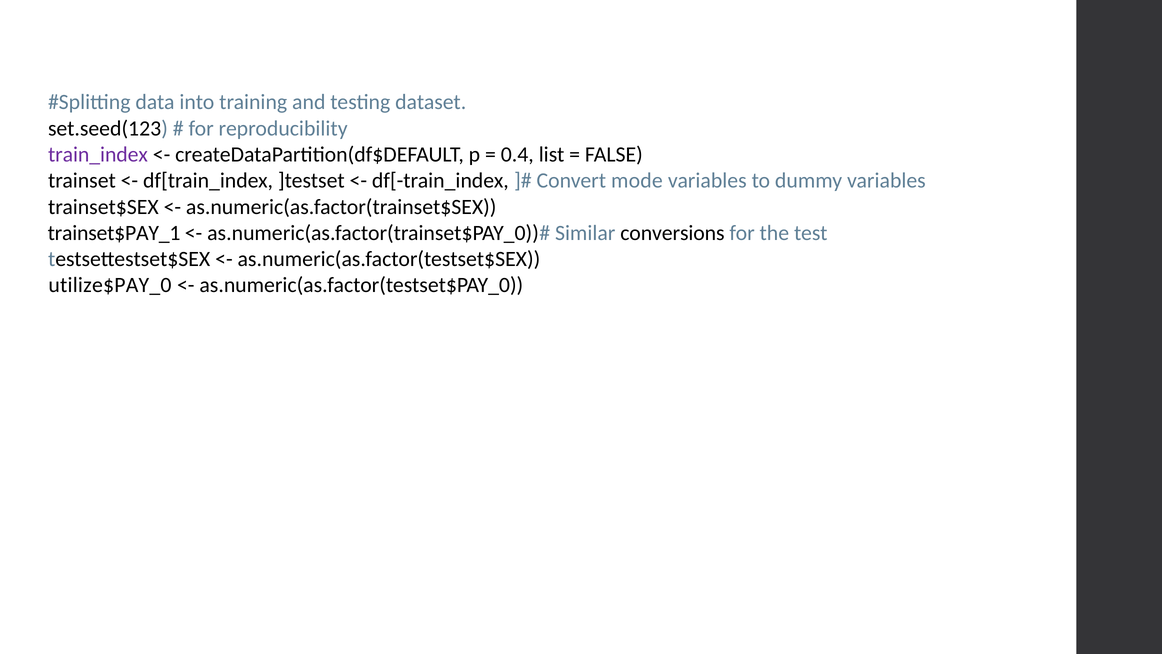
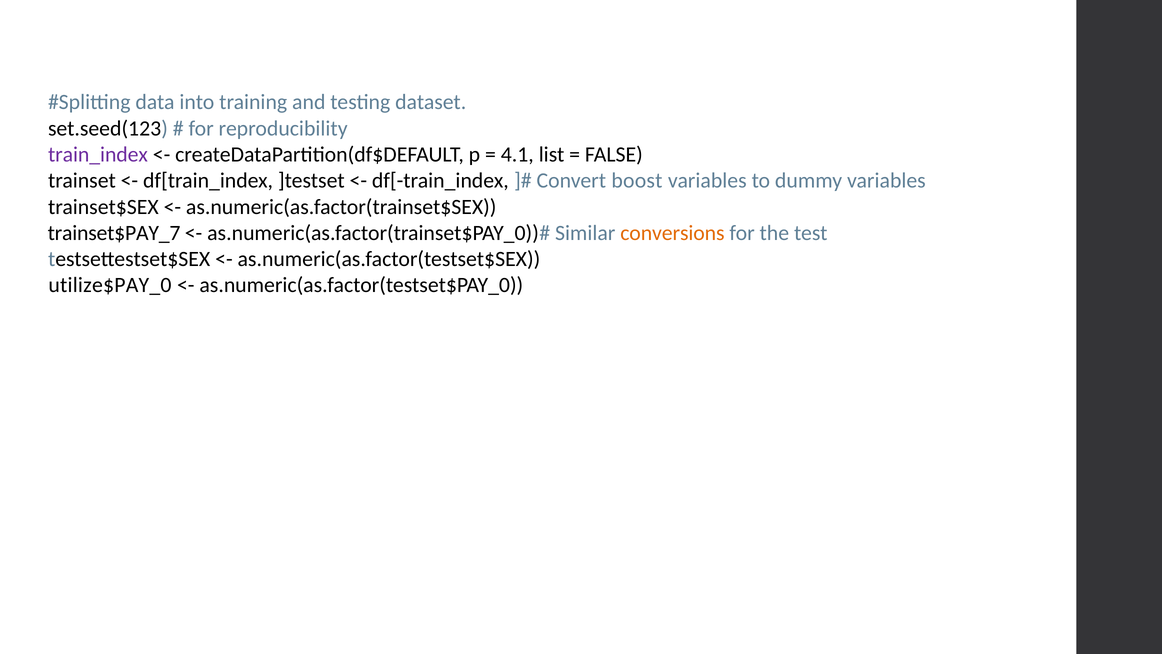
0.4: 0.4 -> 4.1
mode: mode -> boost
trainset$PAY_1: trainset$PAY_1 -> trainset$PAY_7
conversions colour: black -> orange
